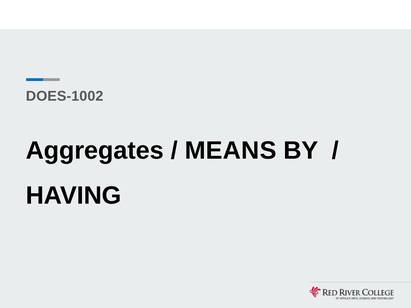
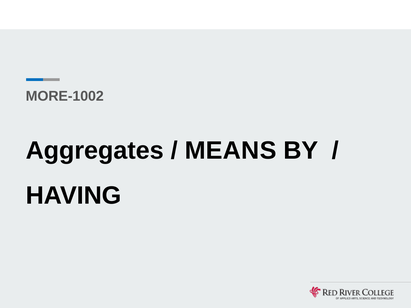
DOES-1002: DOES-1002 -> MORE-1002
